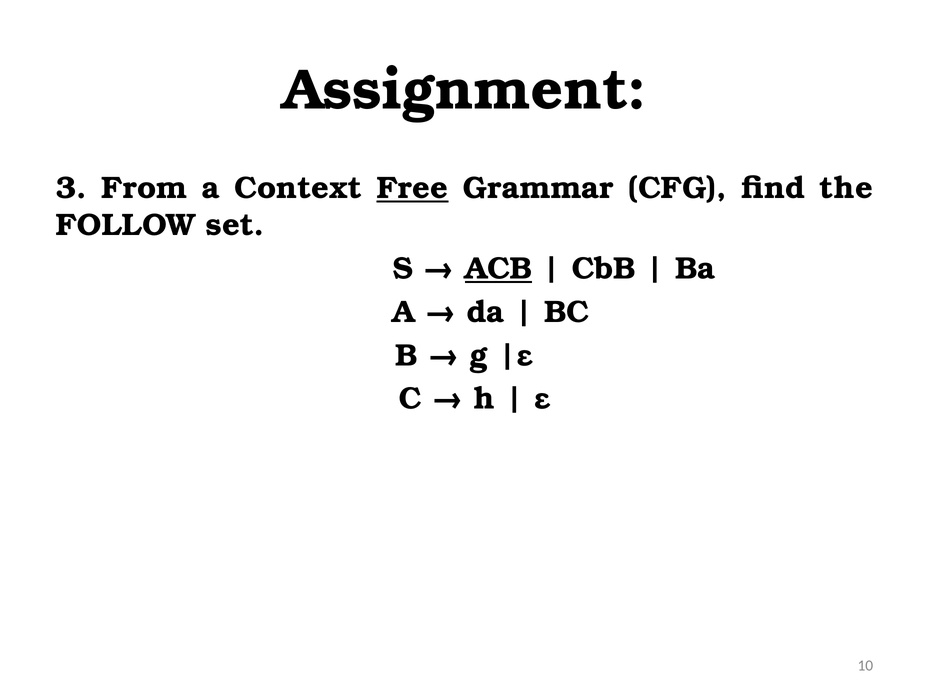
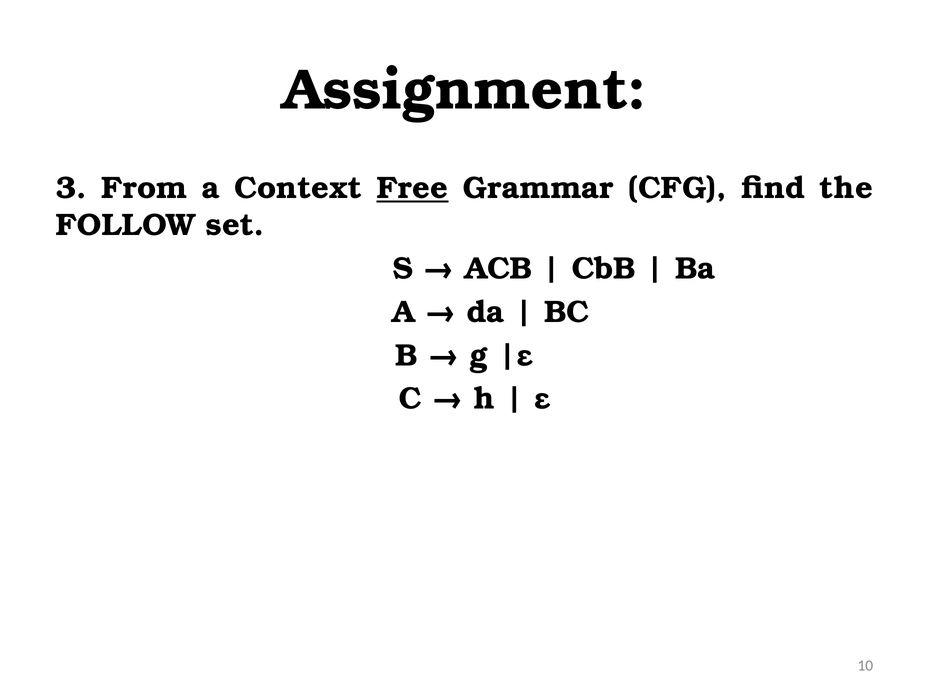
ACB underline: present -> none
